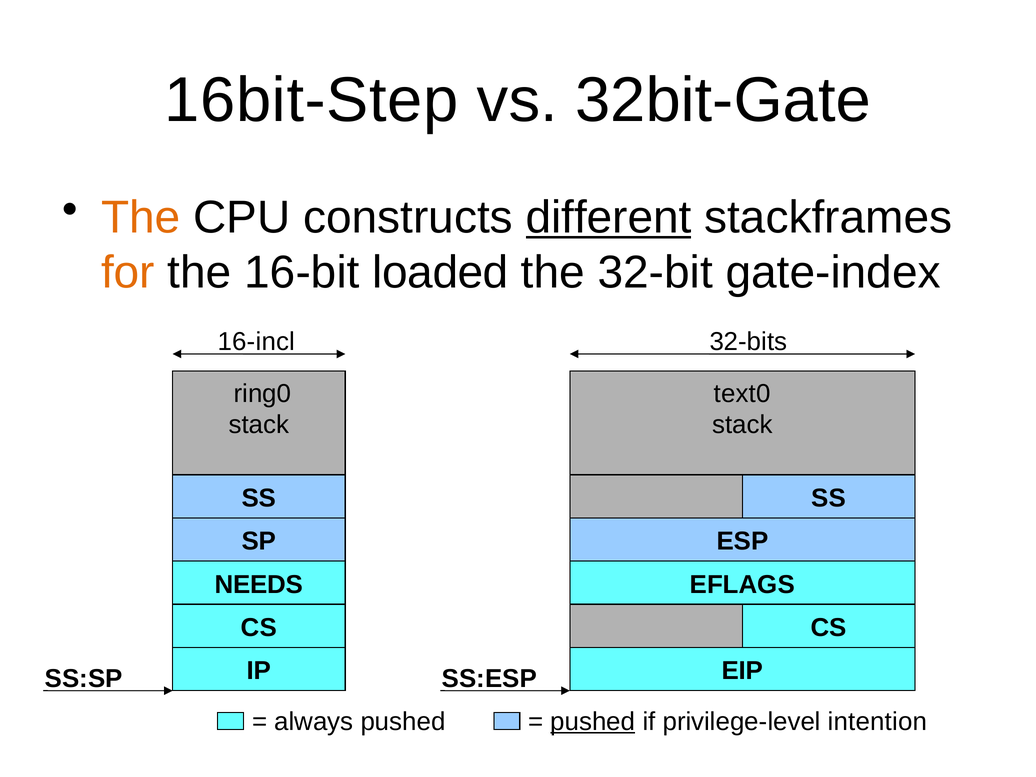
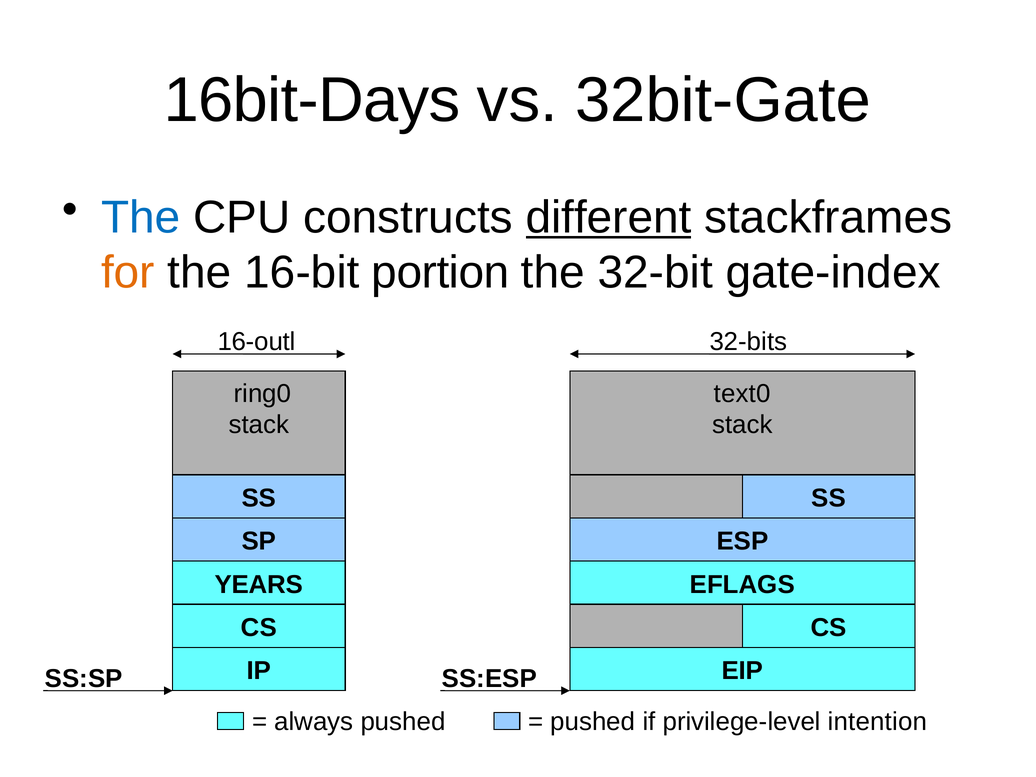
16bit-Step: 16bit-Step -> 16bit-Days
The at (141, 217) colour: orange -> blue
loaded: loaded -> portion
16-incl: 16-incl -> 16-outl
NEEDS: NEEDS -> YEARS
pushed at (593, 722) underline: present -> none
